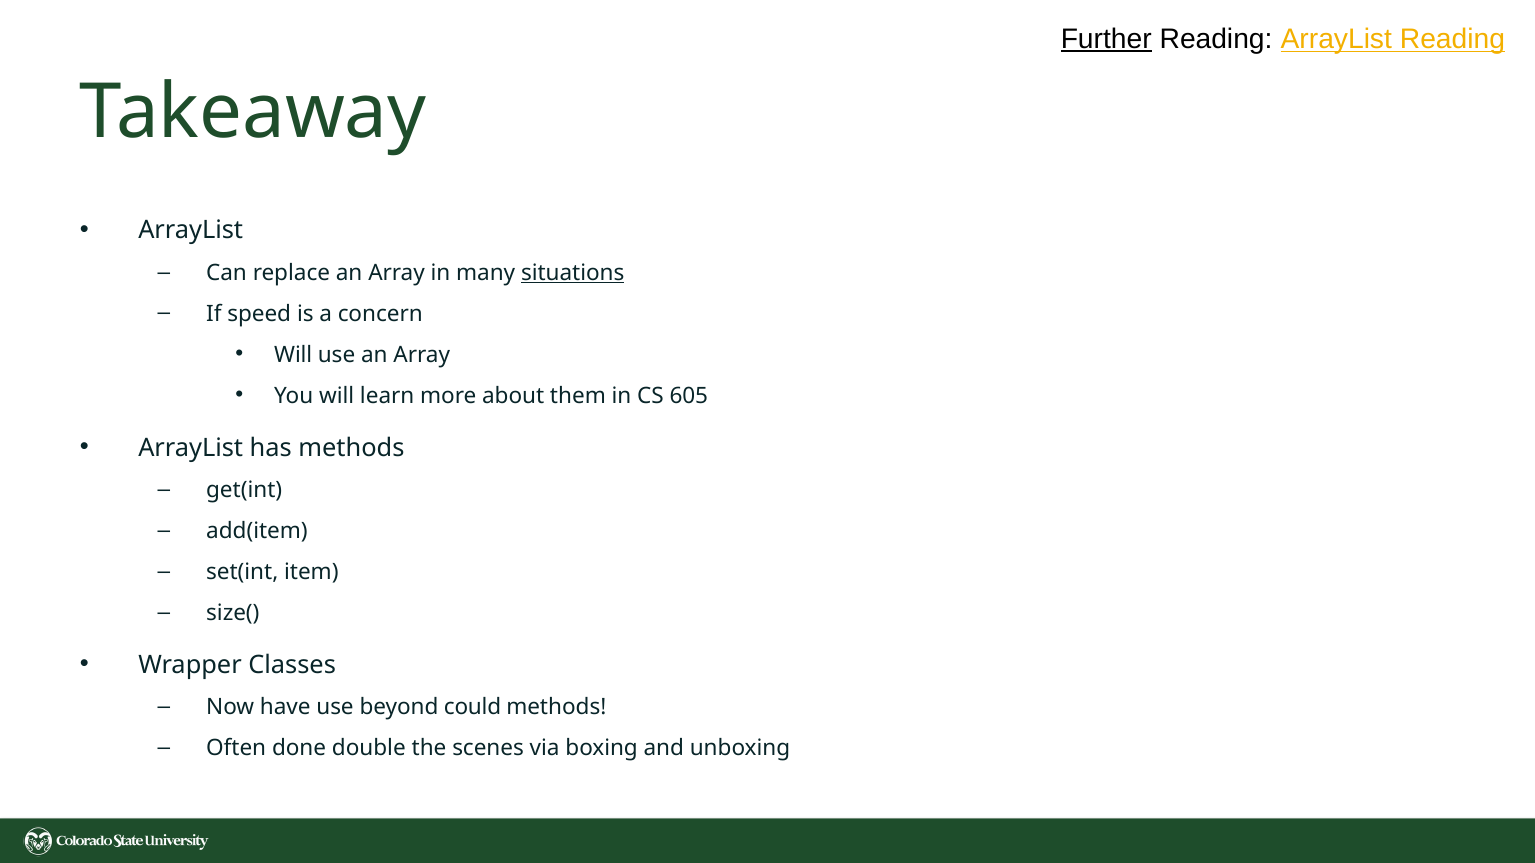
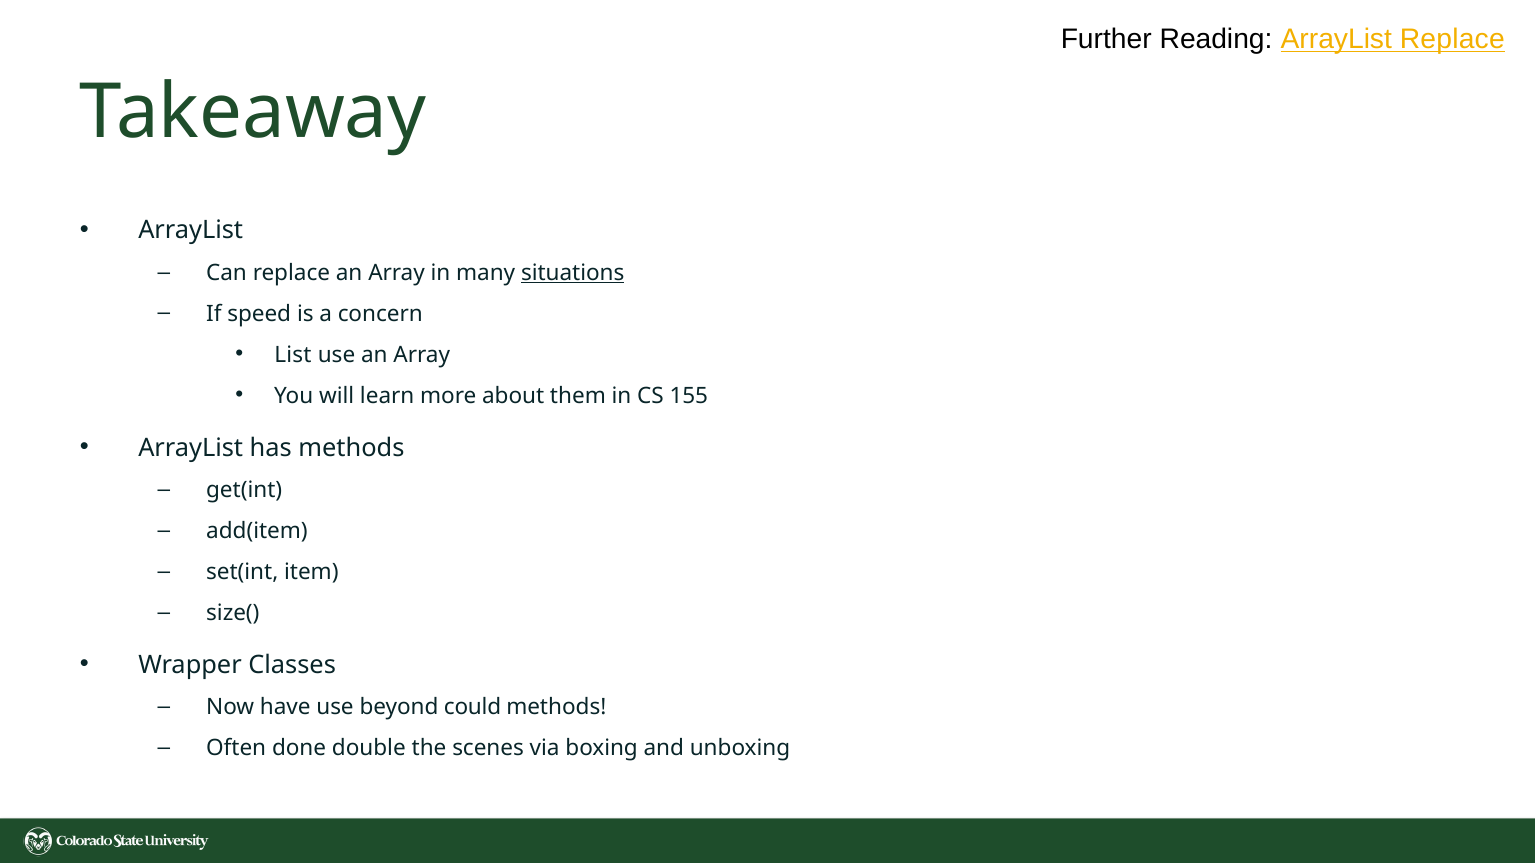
Further underline: present -> none
ArrayList Reading: Reading -> Replace
Will at (293, 355): Will -> List
605: 605 -> 155
